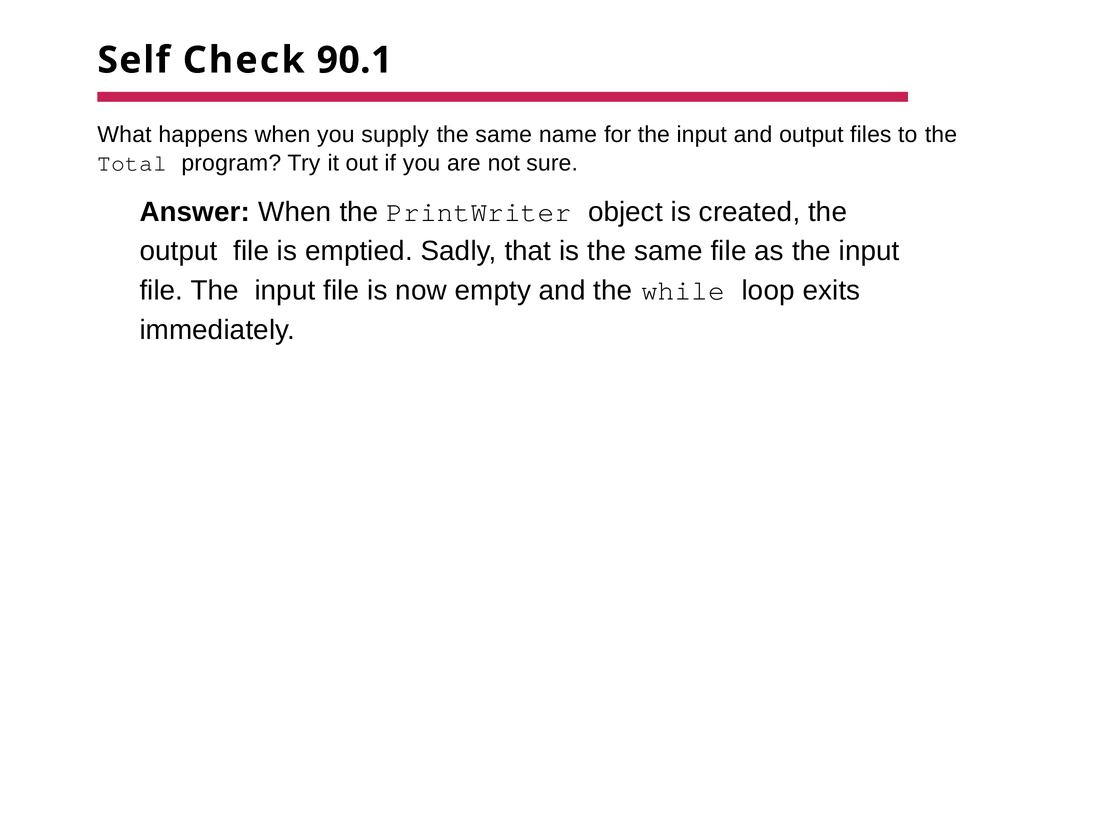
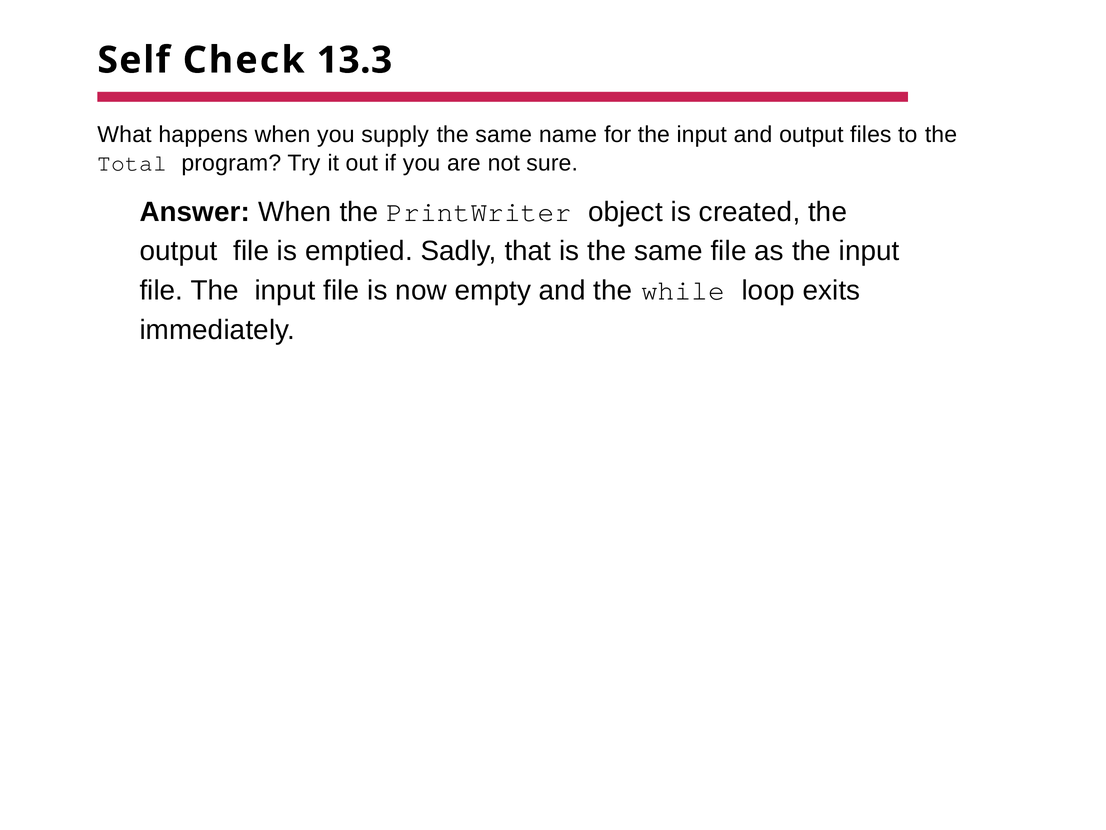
90.1: 90.1 -> 13.3
